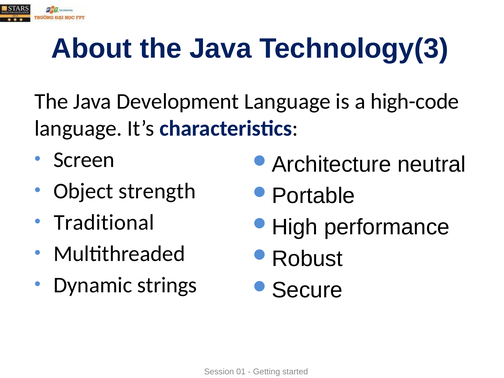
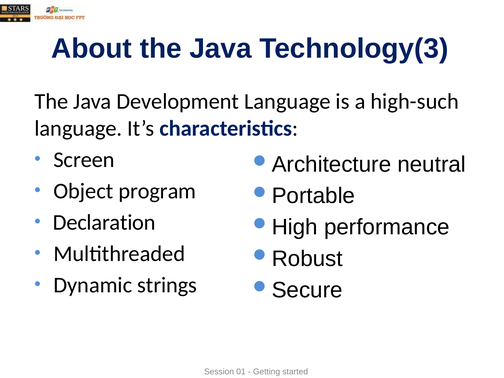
high-code: high-code -> high-such
strength: strength -> program
Traditional: Traditional -> Declaration
